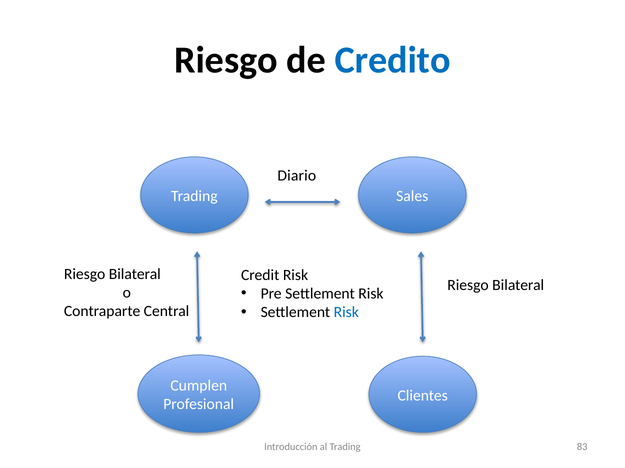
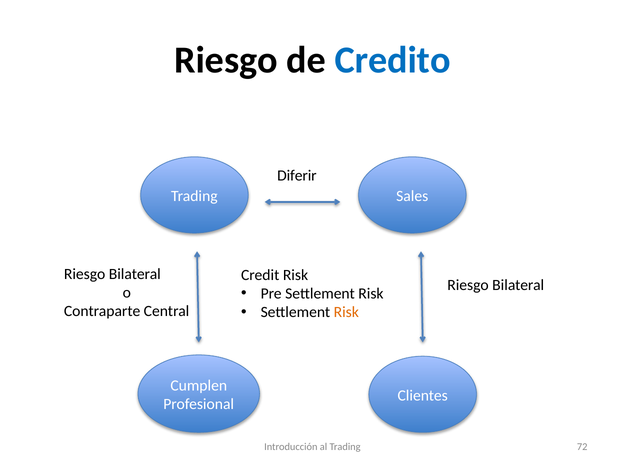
Diario: Diario -> Diferir
Risk at (346, 313) colour: blue -> orange
83: 83 -> 72
